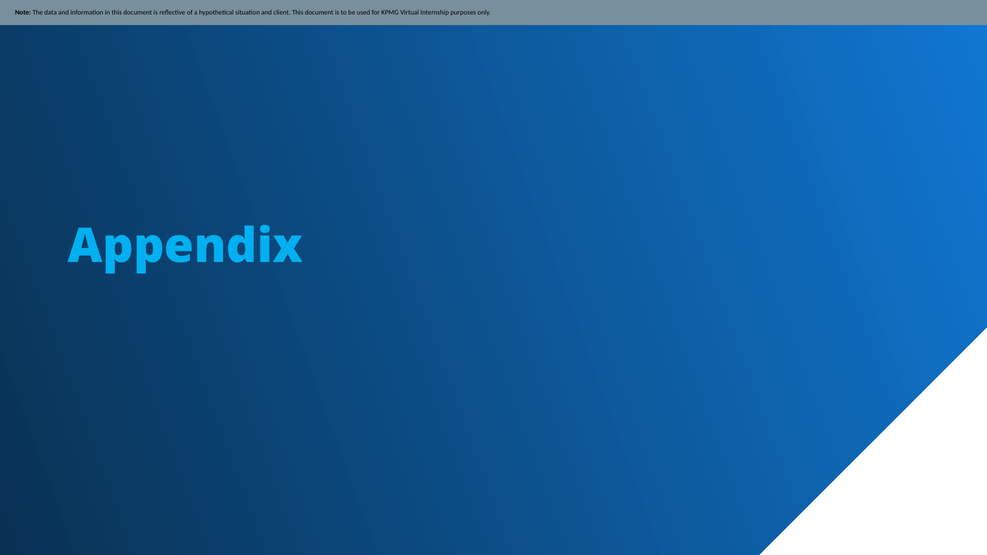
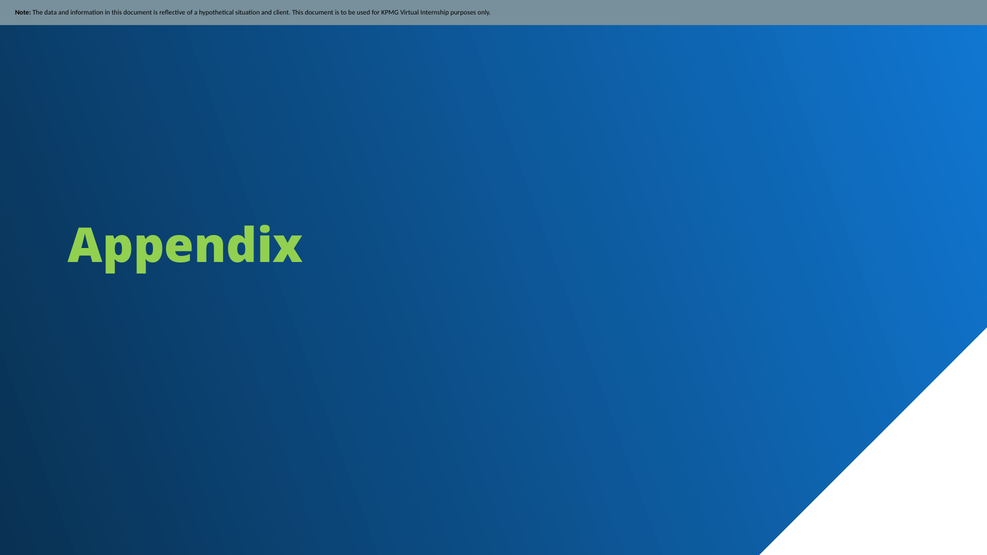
Appendix colour: light blue -> light green
